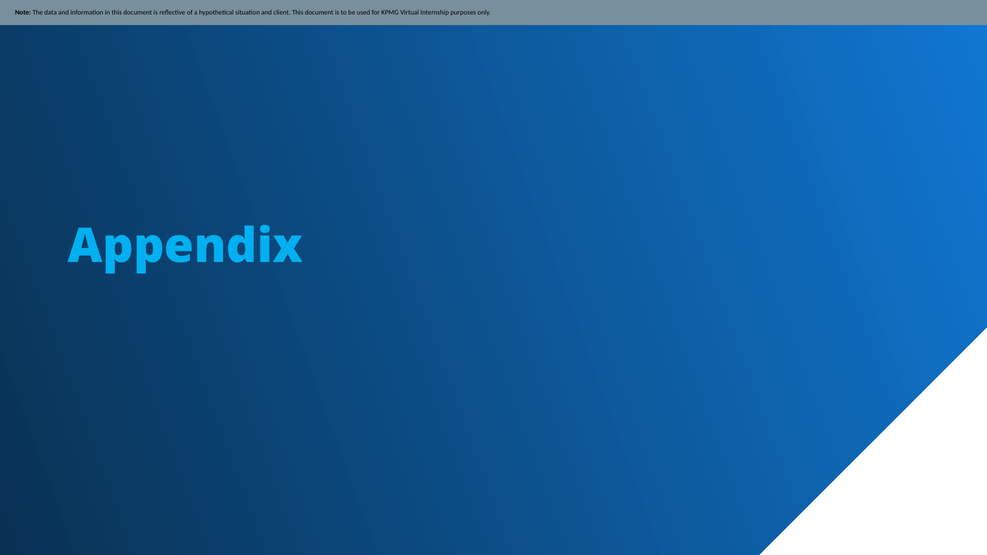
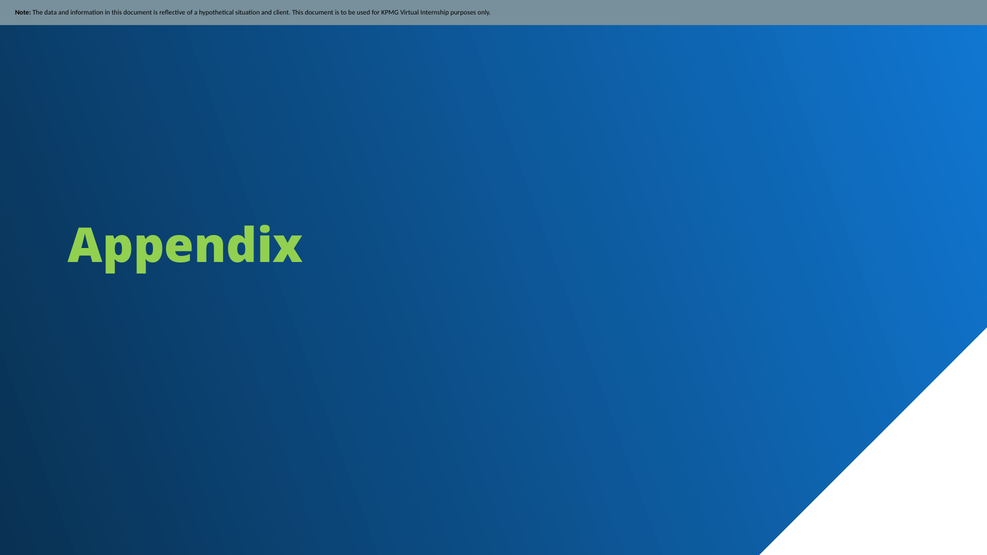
Appendix colour: light blue -> light green
